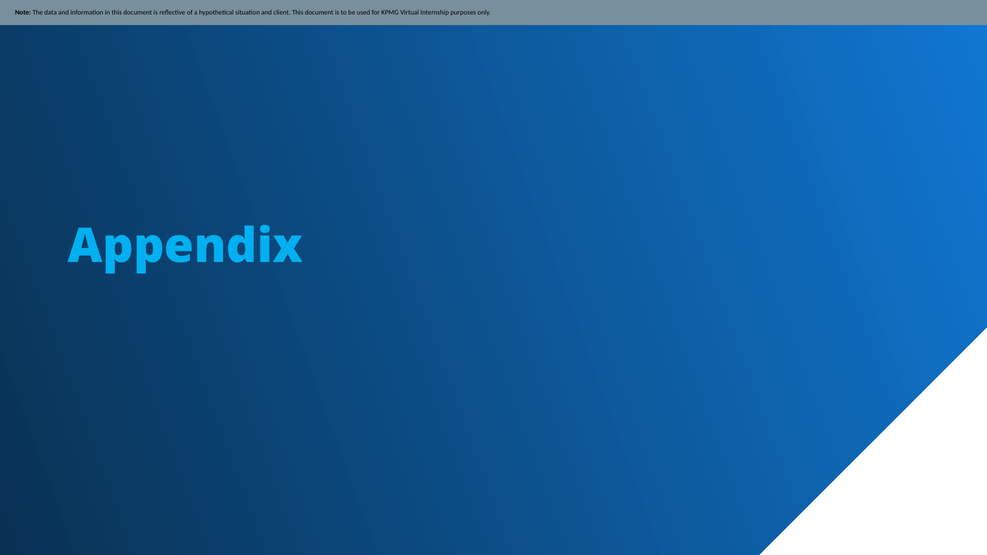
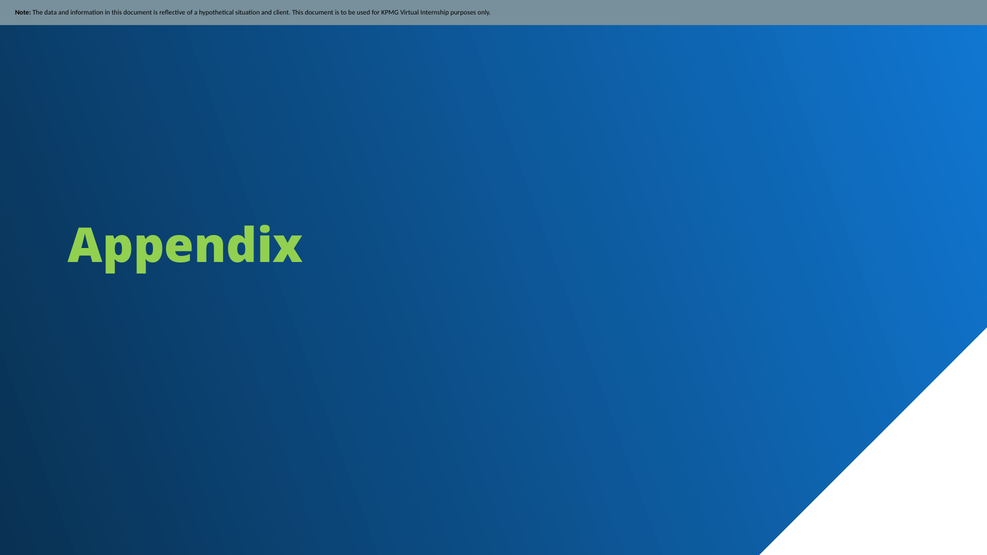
Appendix colour: light blue -> light green
